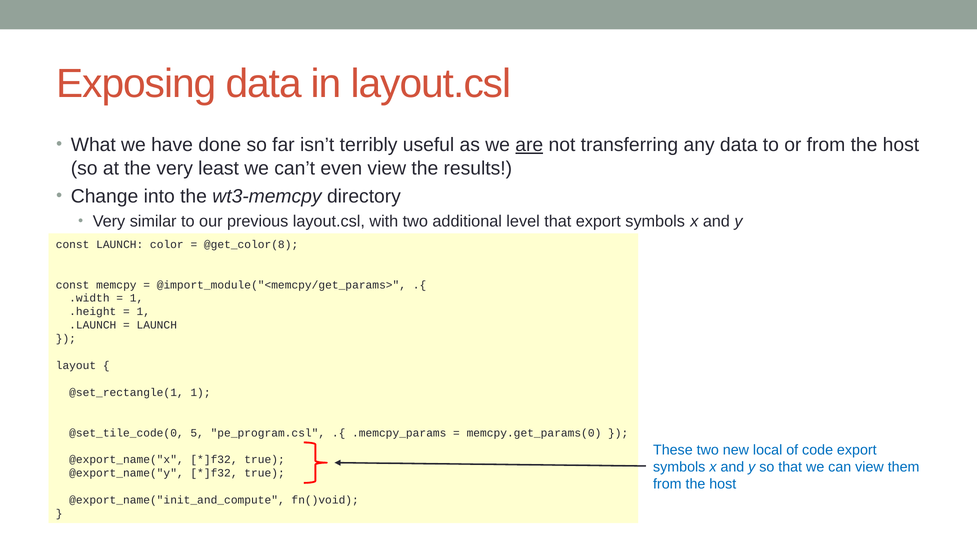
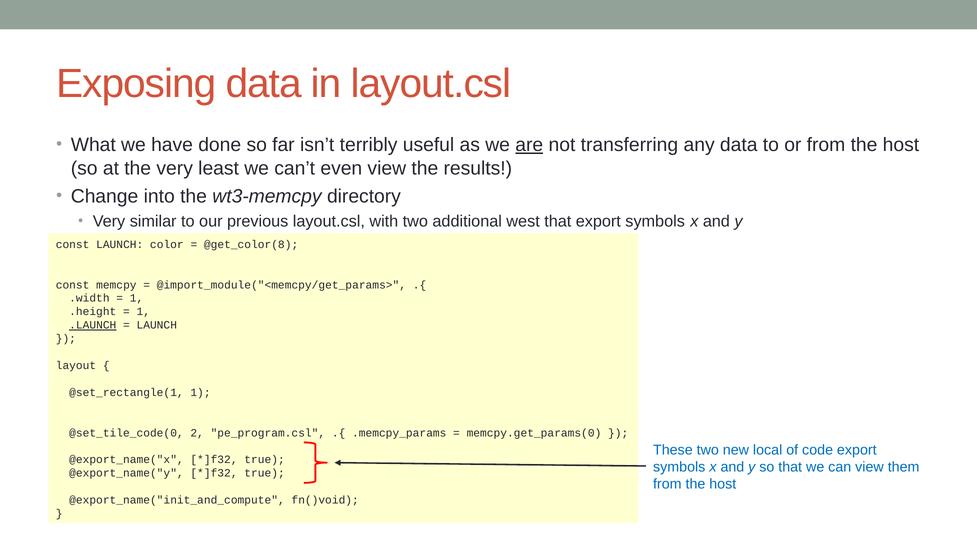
level: level -> west
.LAUNCH underline: none -> present
5: 5 -> 2
